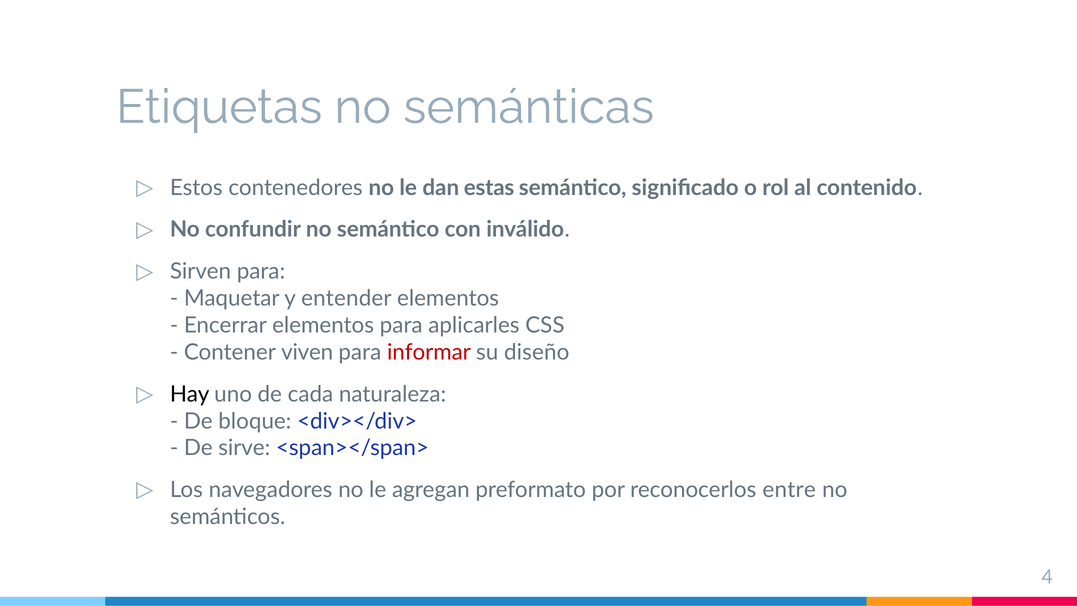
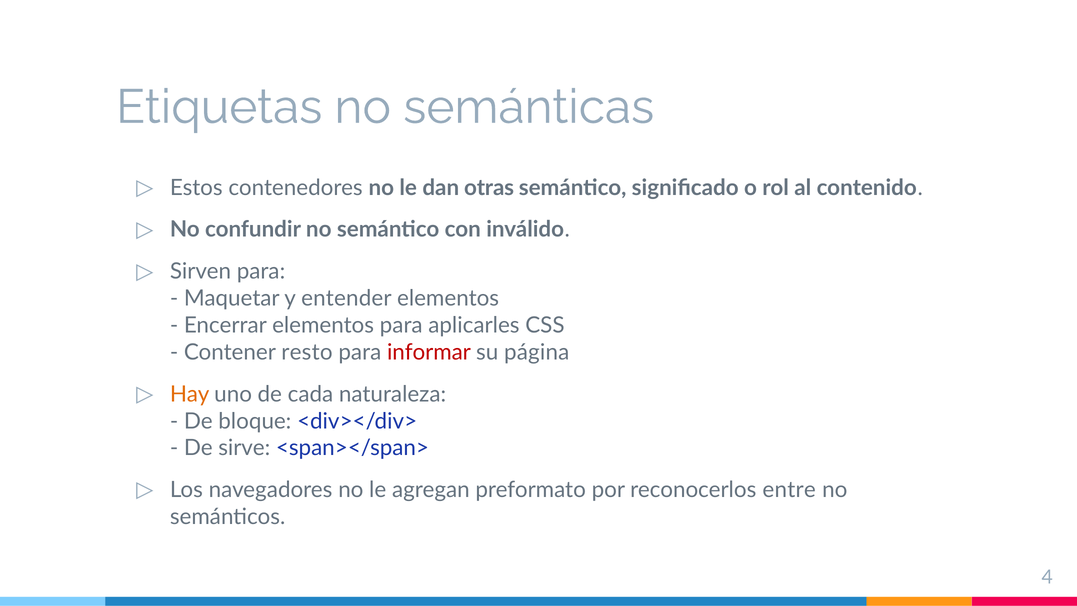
estas: estas -> otras
viven: viven -> resto
diseño: diseño -> página
Hay colour: black -> orange
